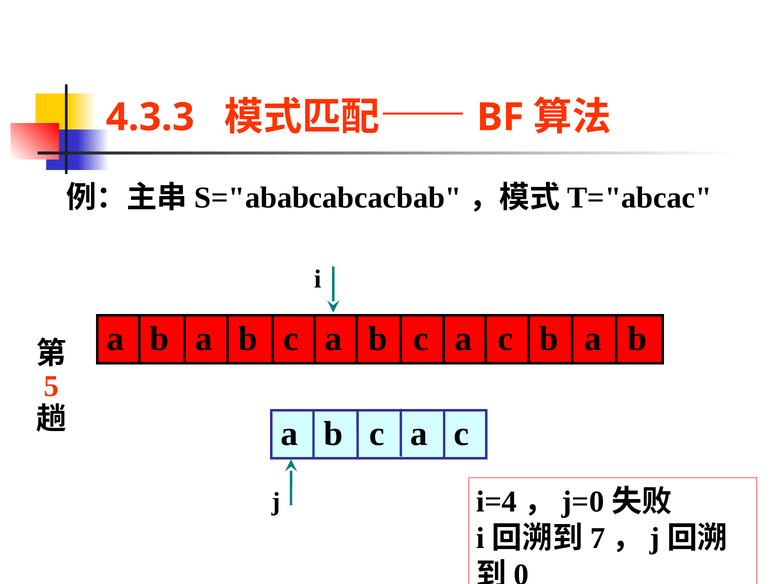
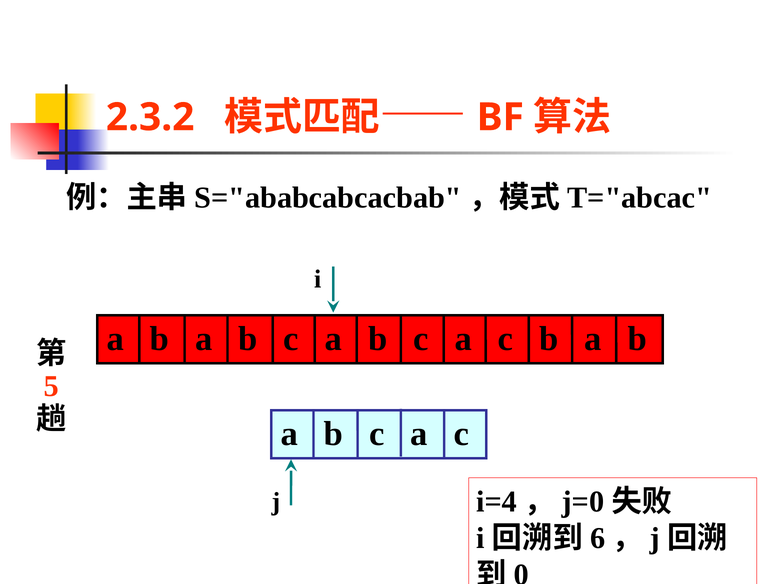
4.3.3: 4.3.3 -> 2.3.2
7: 7 -> 6
